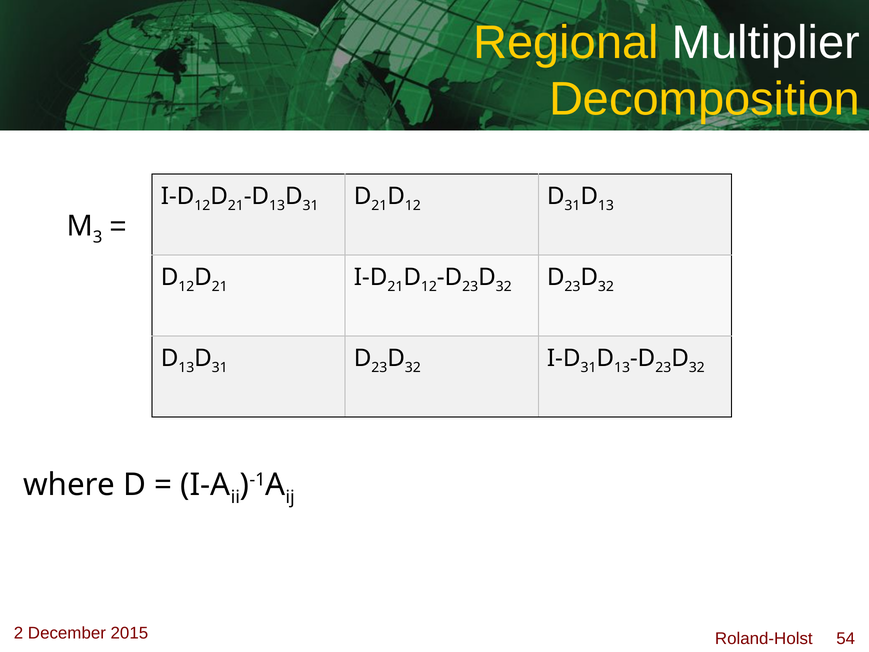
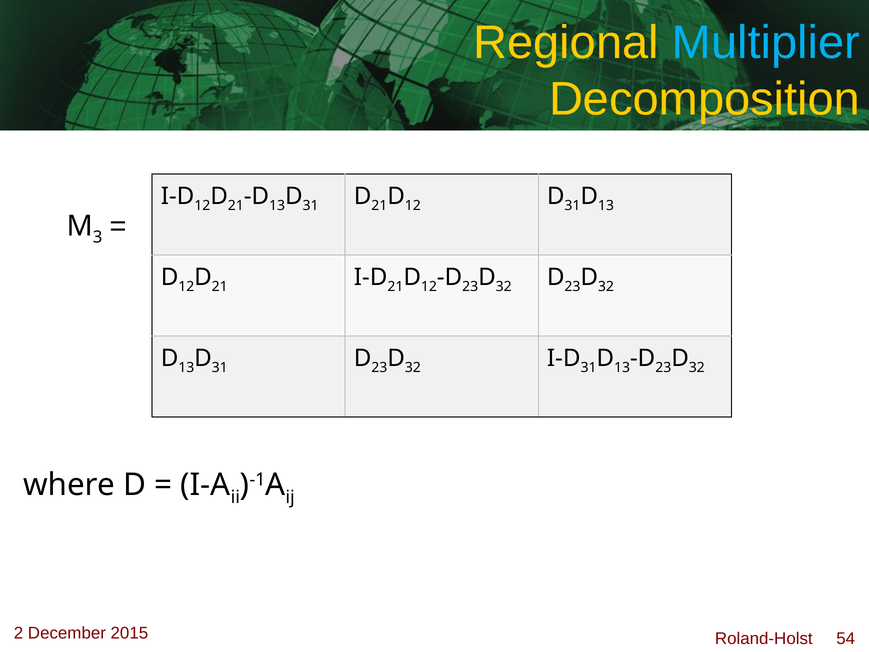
Multiplier colour: white -> light blue
